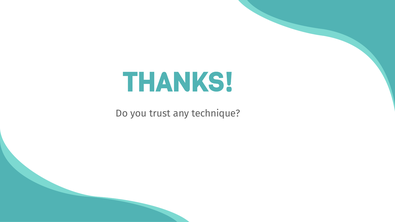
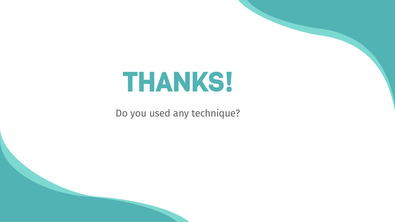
trust: trust -> used
